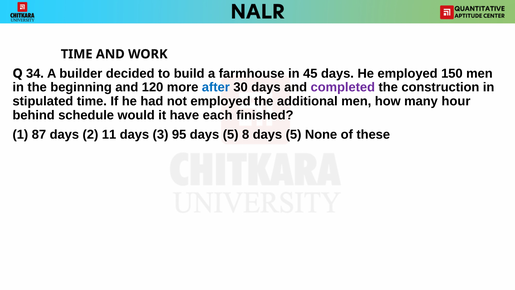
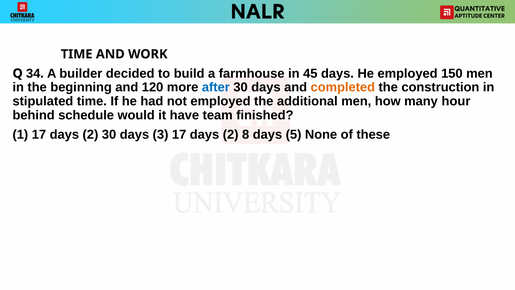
completed colour: purple -> orange
each: each -> team
1 87: 87 -> 17
2 11: 11 -> 30
3 95: 95 -> 17
5 at (231, 134): 5 -> 2
